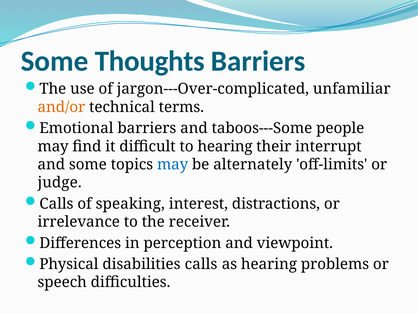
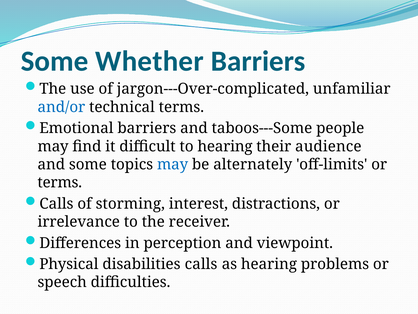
Thoughts: Thoughts -> Whether
and/or colour: orange -> blue
interrupt: interrupt -> audience
judge at (60, 182): judge -> terms
speaking: speaking -> storming
